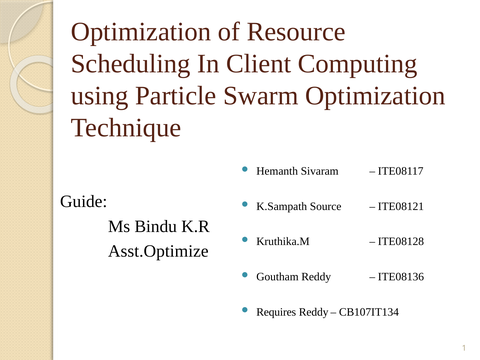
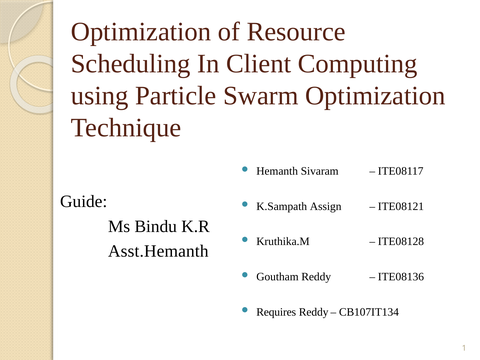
Source: Source -> Assign
Asst.Optimize: Asst.Optimize -> Asst.Hemanth
